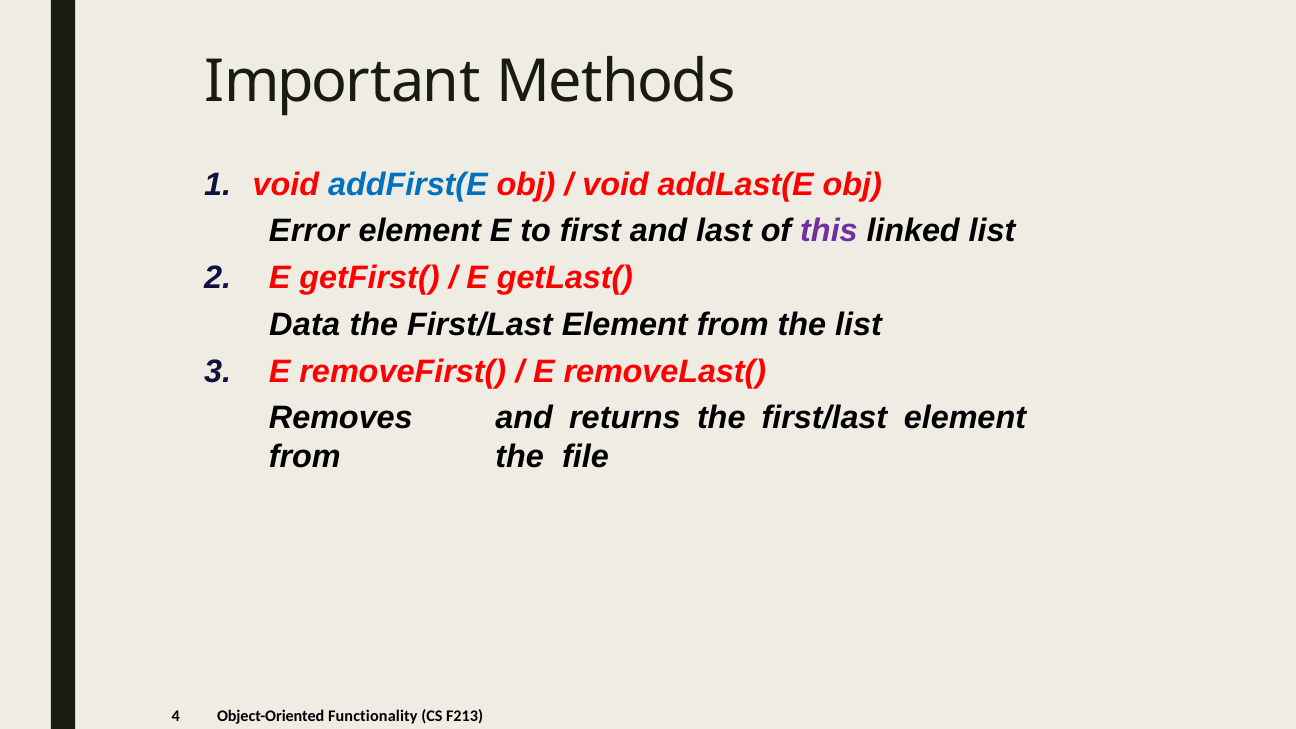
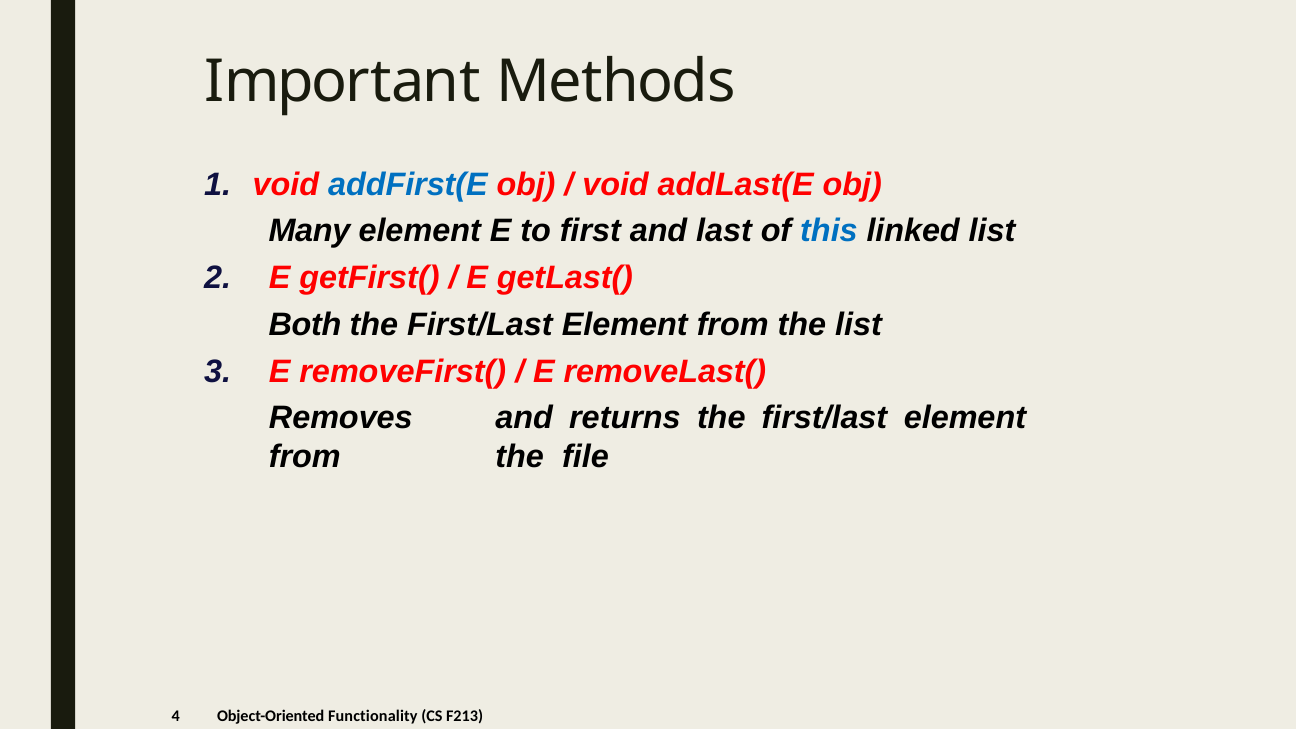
Error: Error -> Many
this colour: purple -> blue
Data: Data -> Both
